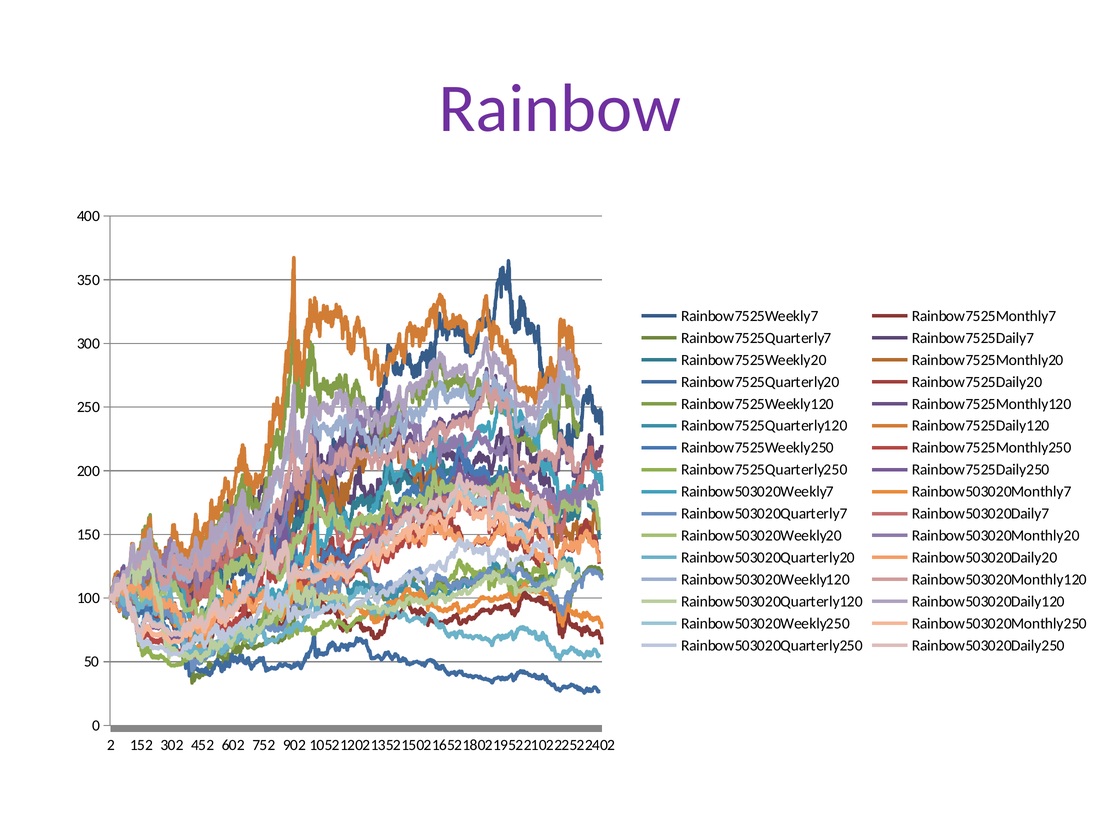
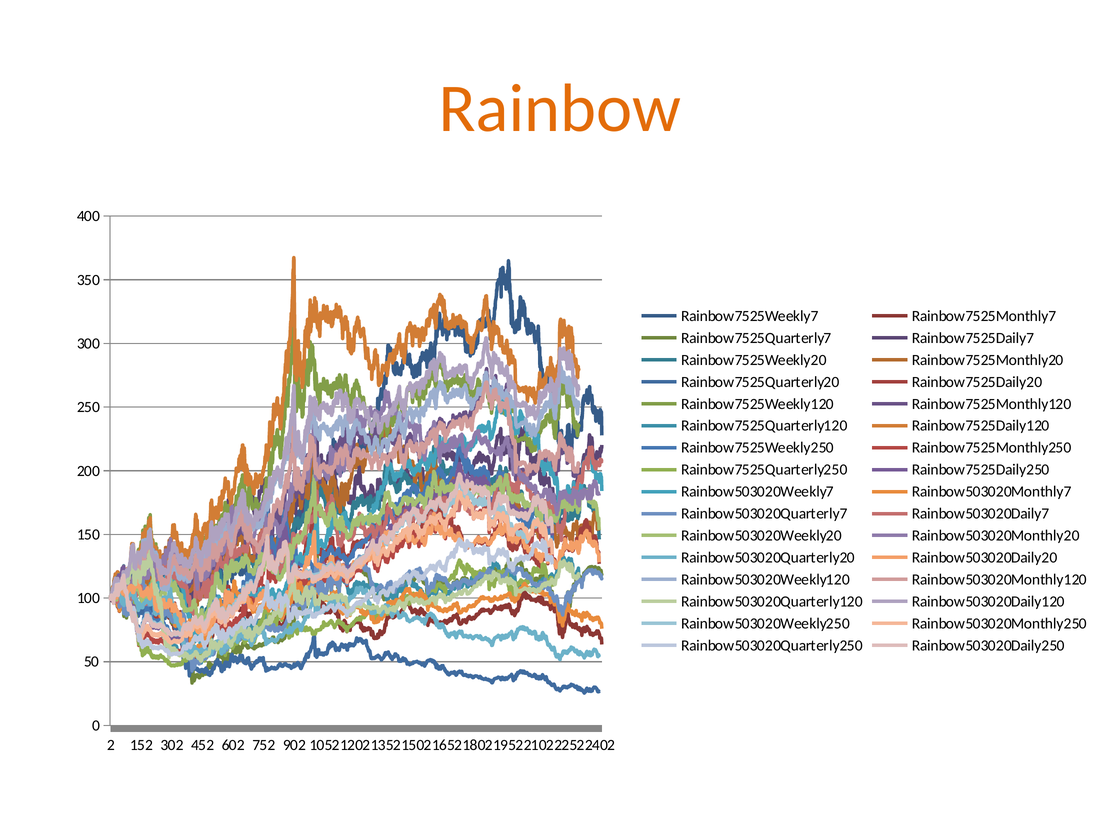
Rainbow colour: purple -> orange
